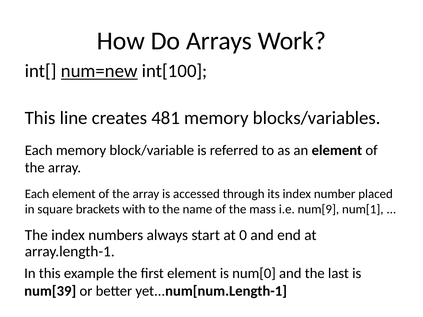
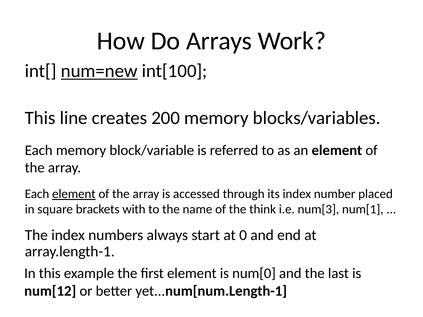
481: 481 -> 200
element at (74, 194) underline: none -> present
mass: mass -> think
num[9: num[9 -> num[3
num[39: num[39 -> num[12
